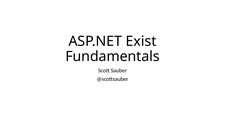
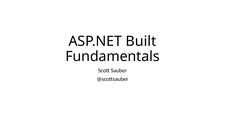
Exist: Exist -> Built
